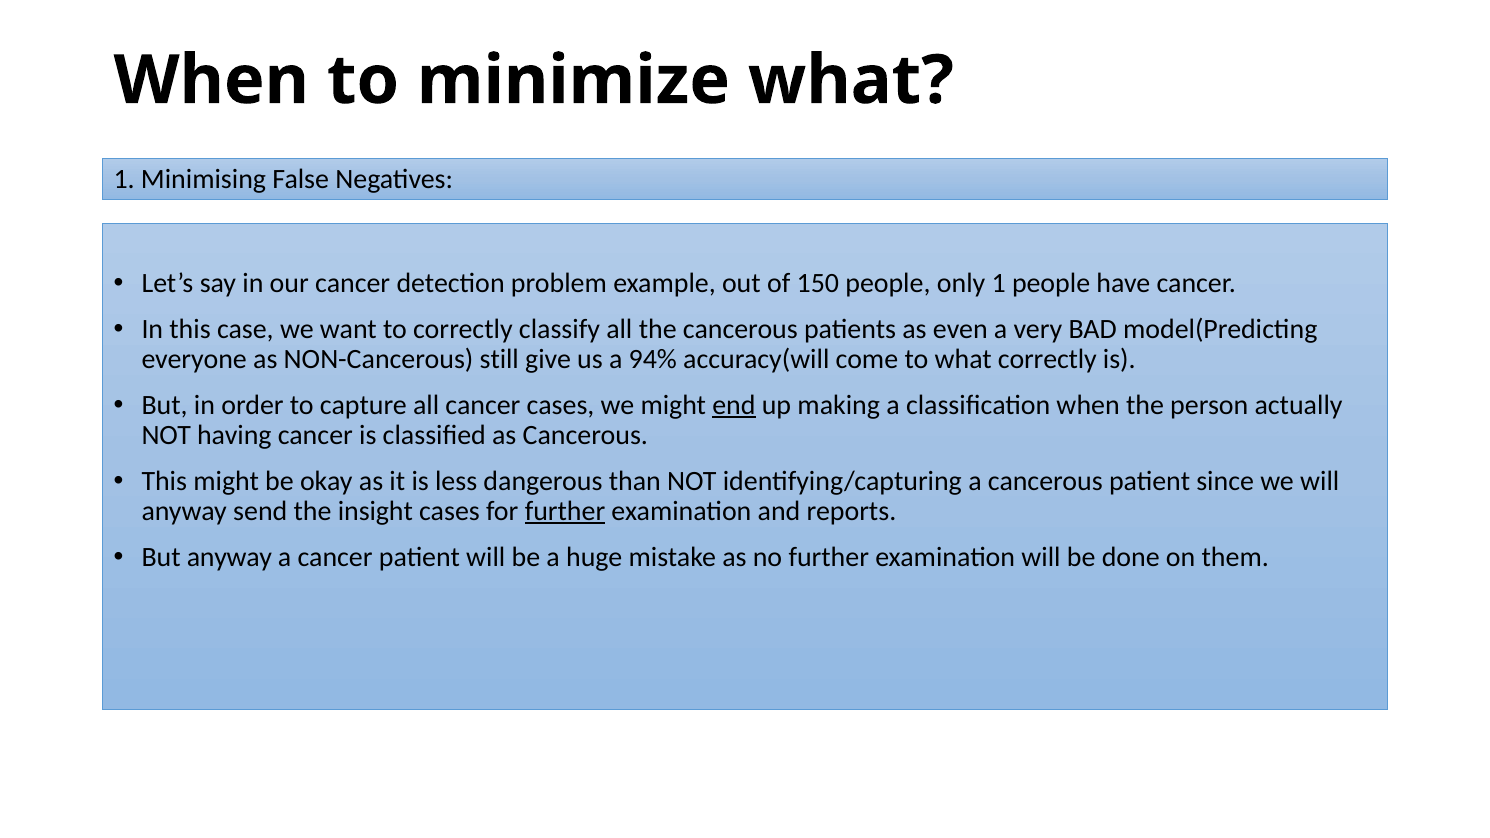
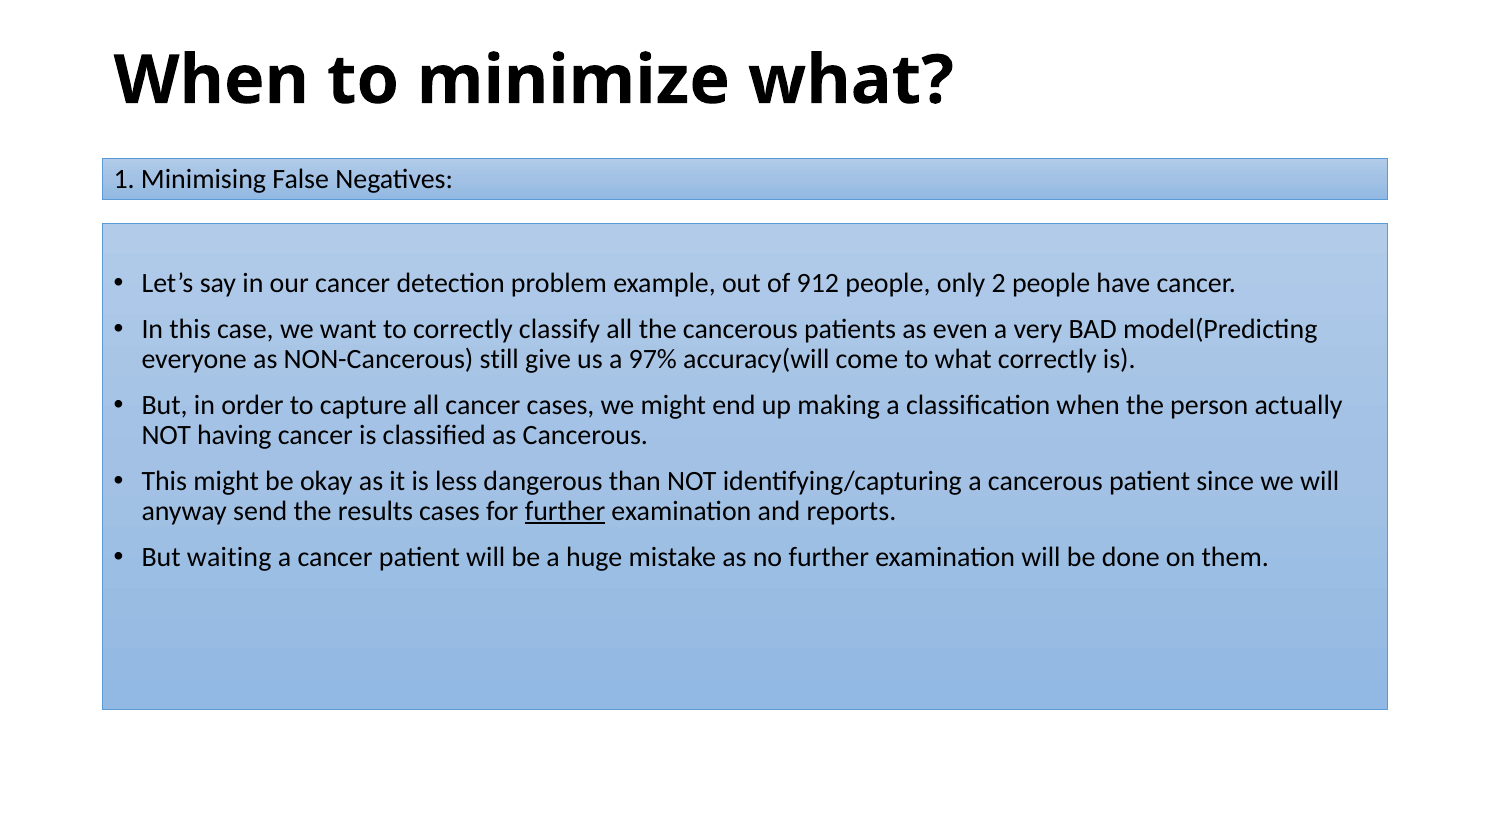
150: 150 -> 912
only 1: 1 -> 2
94%: 94% -> 97%
end underline: present -> none
insight: insight -> results
But anyway: anyway -> waiting
